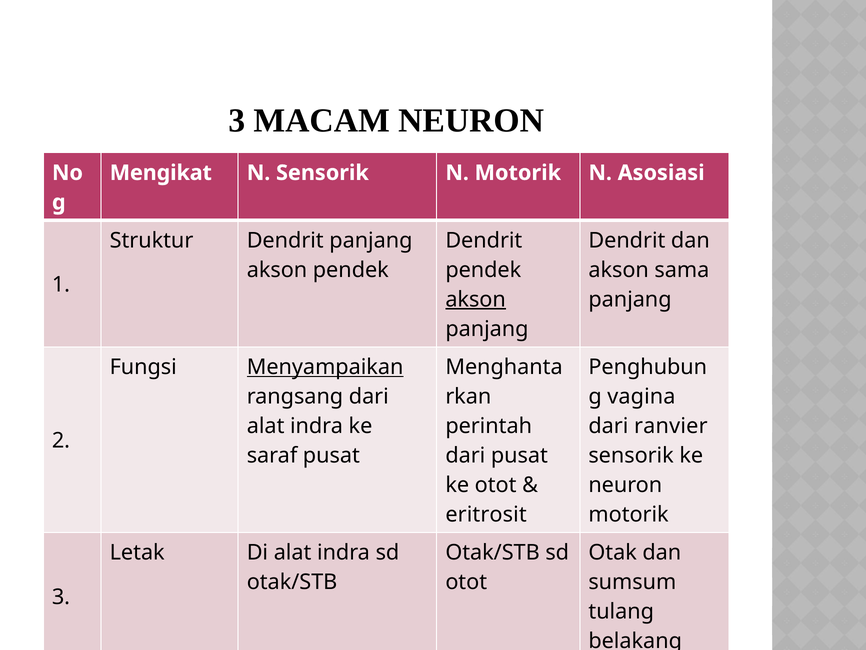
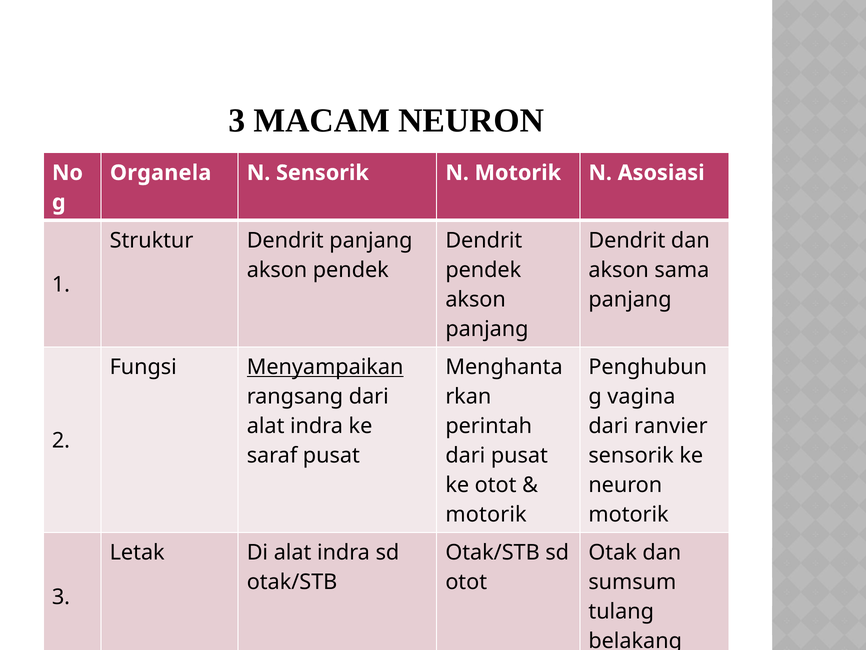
Mengikat: Mengikat -> Organela
akson at (476, 299) underline: present -> none
eritrosit at (486, 514): eritrosit -> motorik
